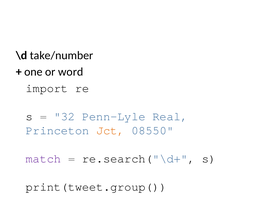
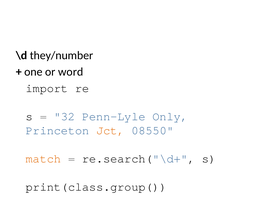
take/number: take/number -> they/number
Real: Real -> Only
match colour: purple -> orange
print(tweet.group(: print(tweet.group( -> print(class.group(
